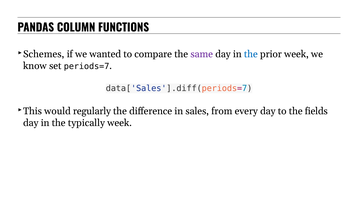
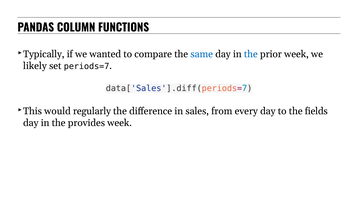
Schemes: Schemes -> Typically
same colour: purple -> blue
know: know -> likely
typically: typically -> provides
